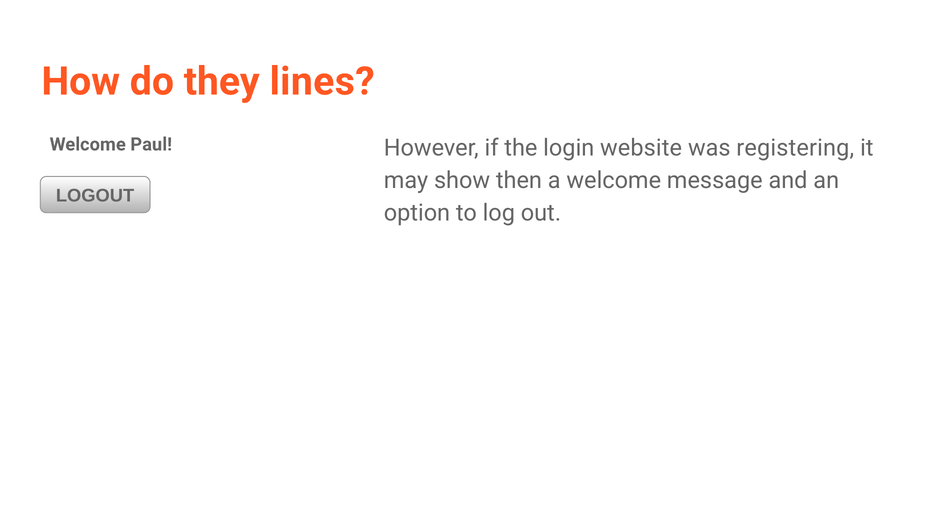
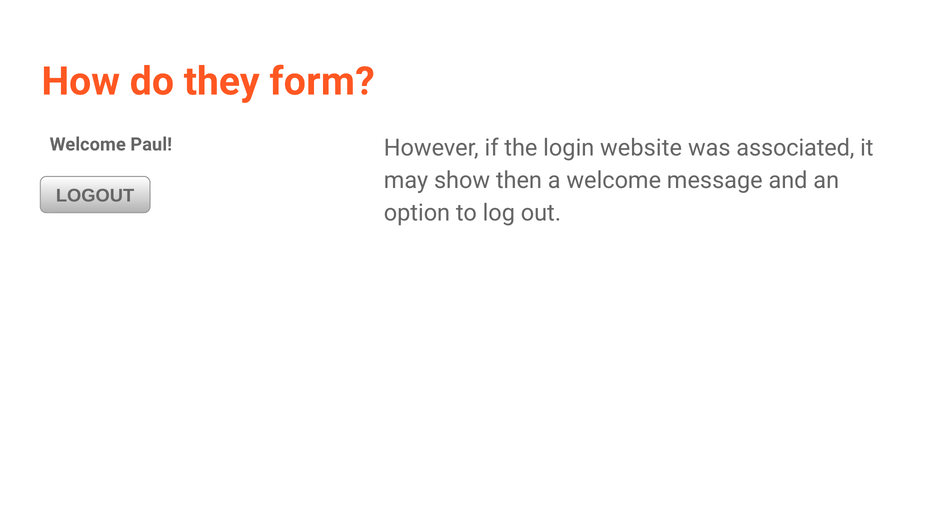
lines: lines -> form
registering: registering -> associated
